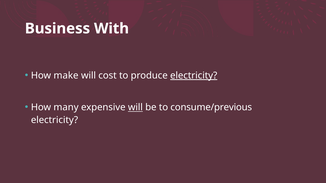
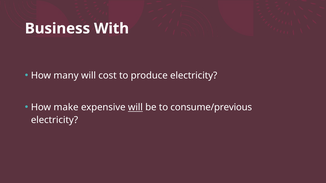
make: make -> many
electricity at (194, 76) underline: present -> none
many: many -> make
